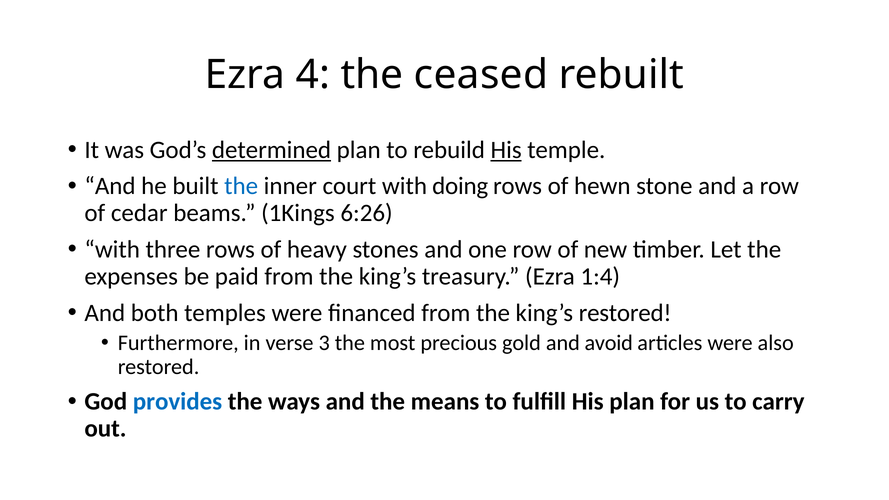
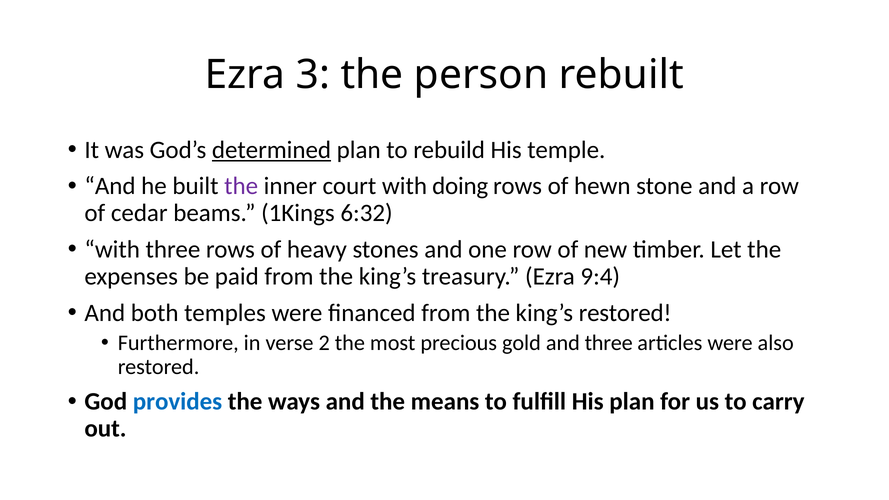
4: 4 -> 3
ceased: ceased -> person
His at (506, 150) underline: present -> none
the at (241, 186) colour: blue -> purple
6:26: 6:26 -> 6:32
1:4: 1:4 -> 9:4
3: 3 -> 2
and avoid: avoid -> three
